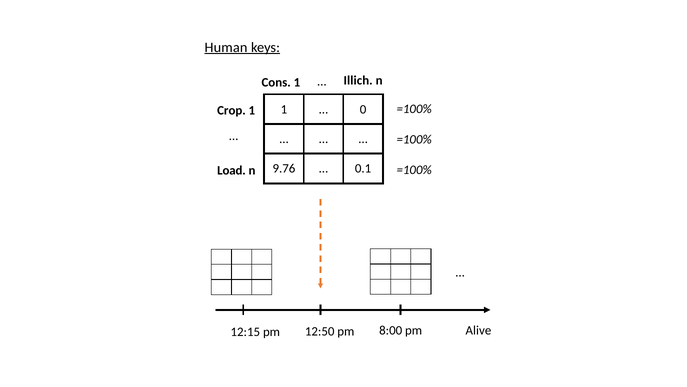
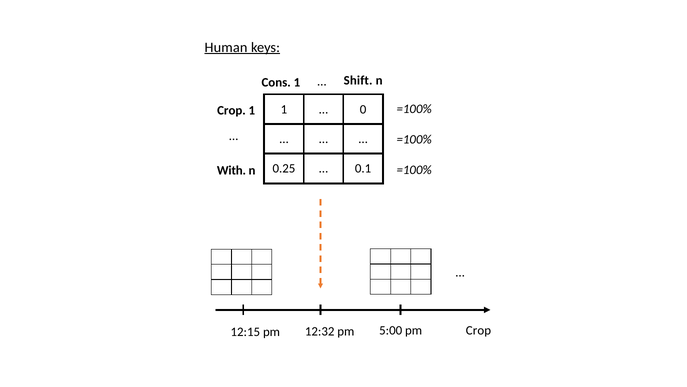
Illich: Illich -> Shift
9.76: 9.76 -> 0.25
Load: Load -> With
Alive at (478, 330): Alive -> Crop
12:50: 12:50 -> 12:32
8:00: 8:00 -> 5:00
